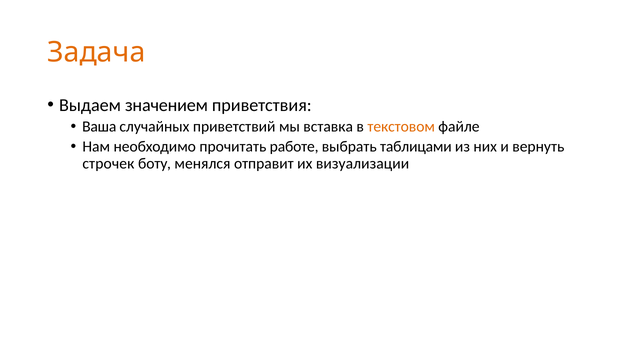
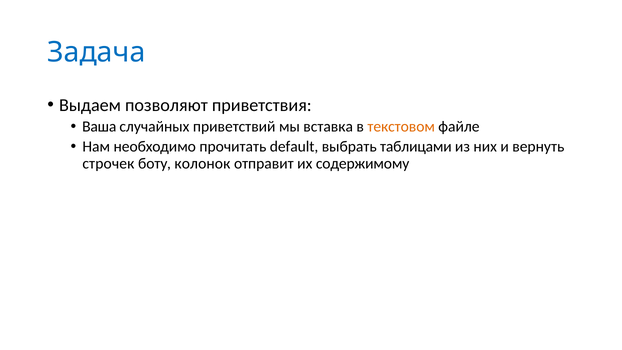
Задача colour: orange -> blue
значением: значением -> позволяют
работе: работе -> default
менялся: менялся -> колонок
визуализации: визуализации -> содержимому
